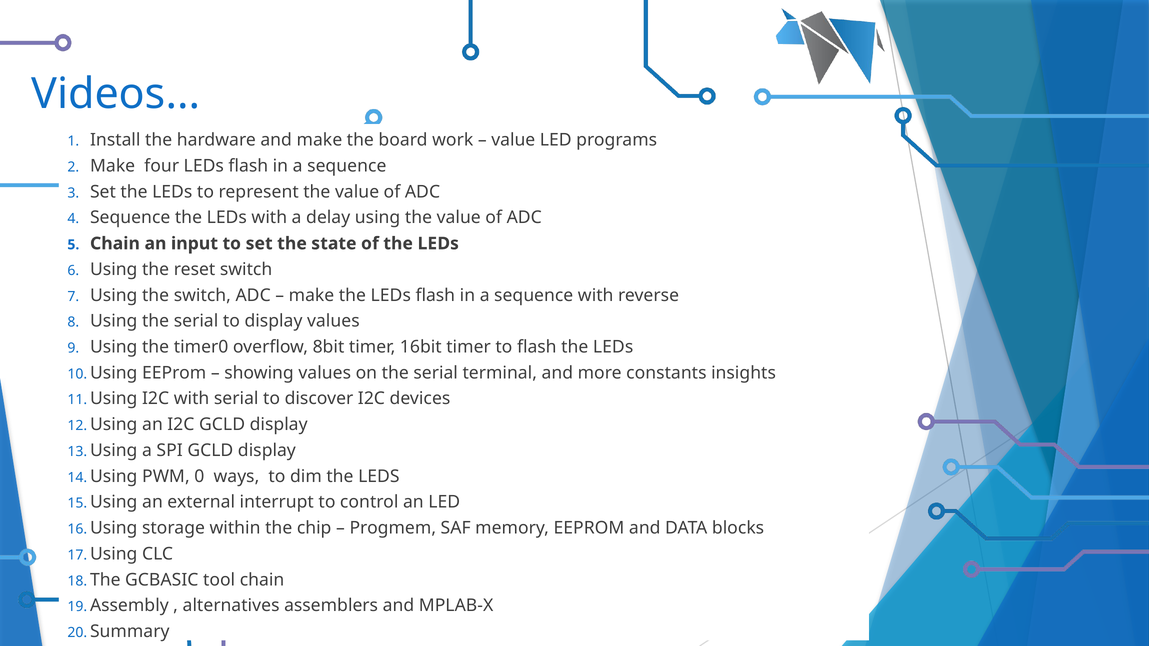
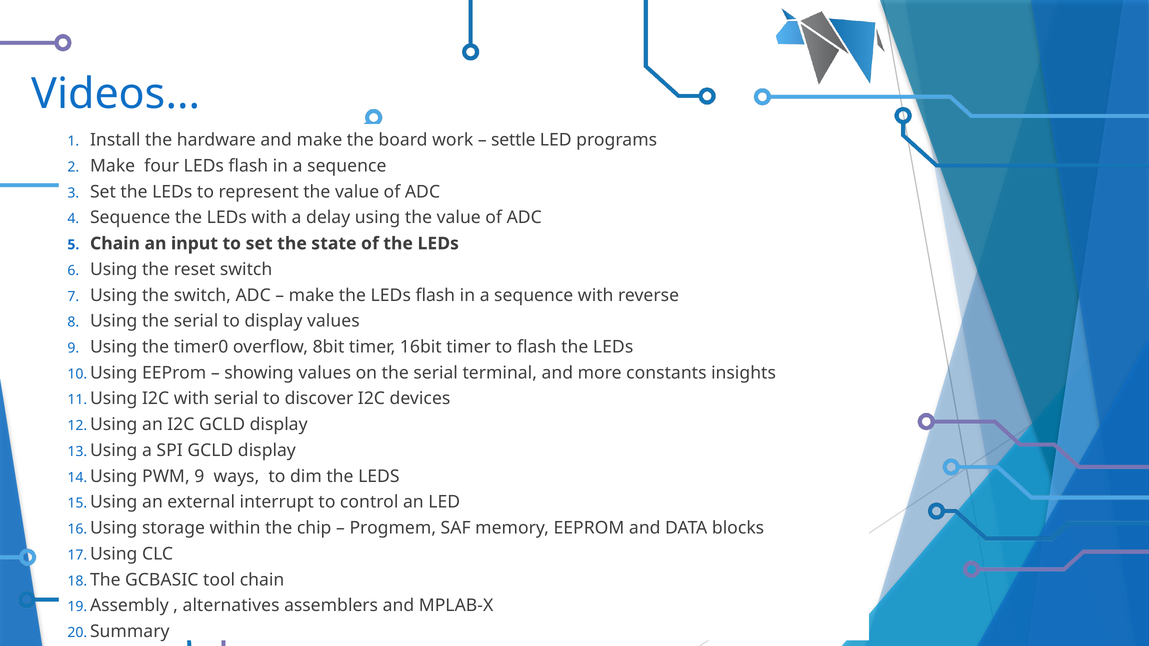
value at (513, 140): value -> settle
PWM 0: 0 -> 9
